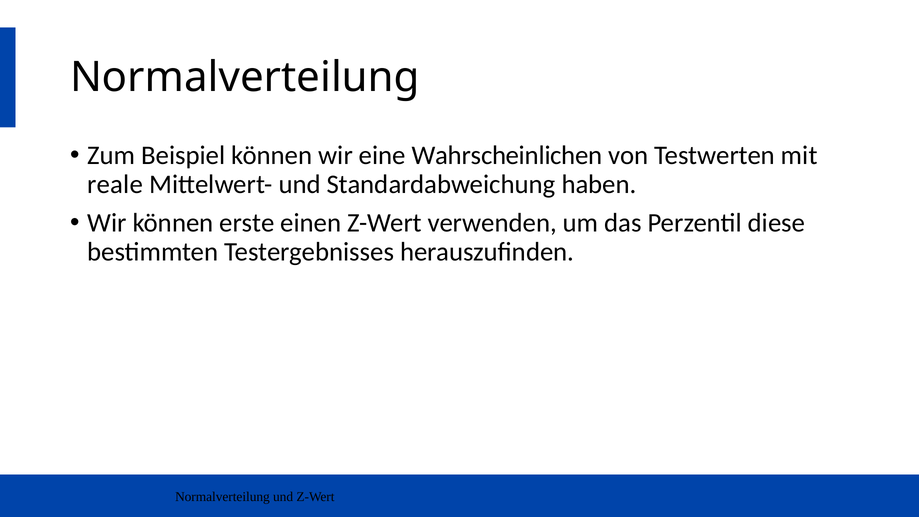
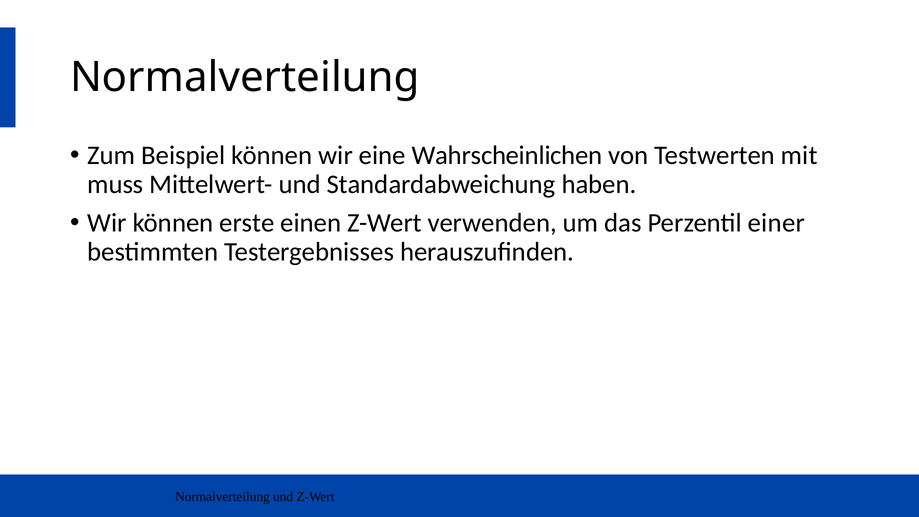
reale: reale -> muss
diese: diese -> einer
